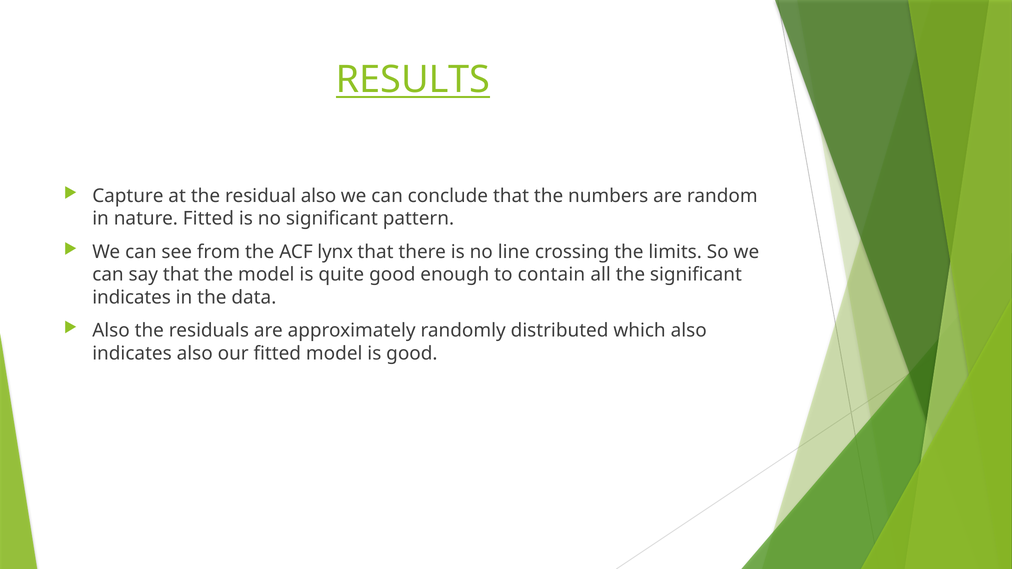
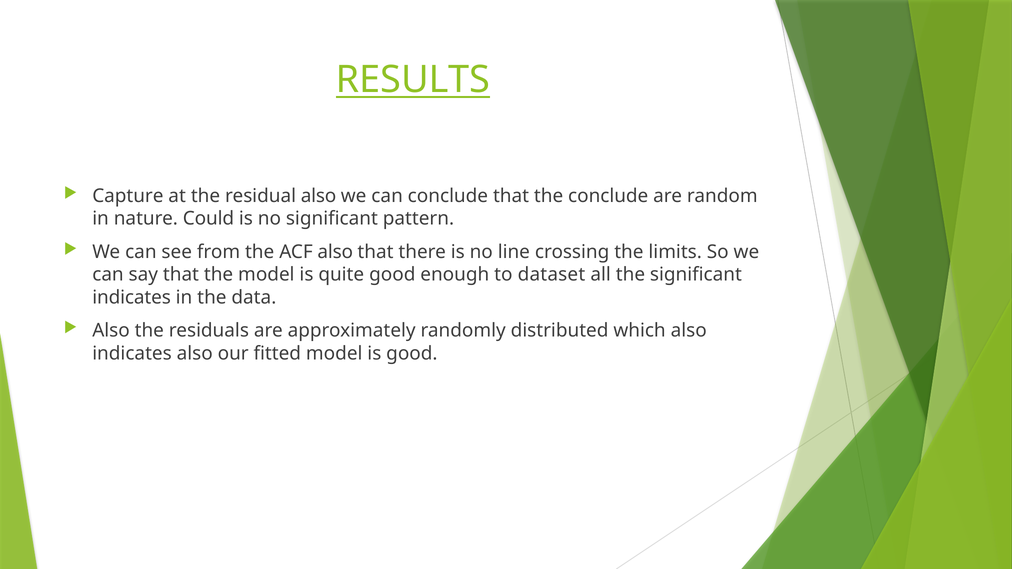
the numbers: numbers -> conclude
nature Fitted: Fitted -> Could
ACF lynx: lynx -> also
contain: contain -> dataset
